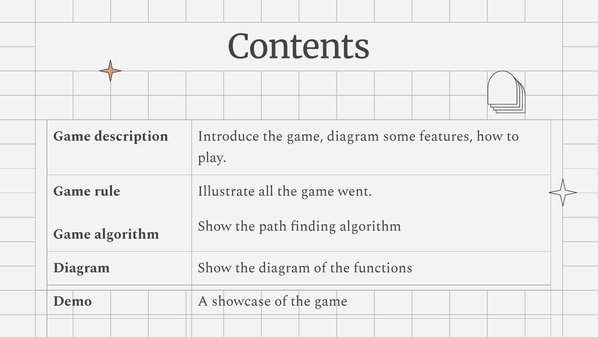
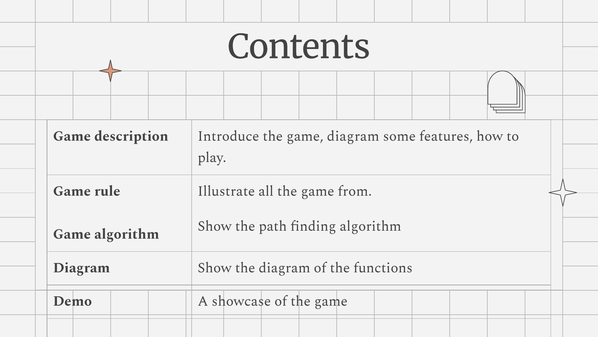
went: went -> from
